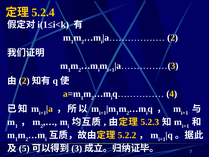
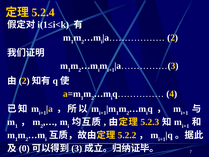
5: 5 -> 0
